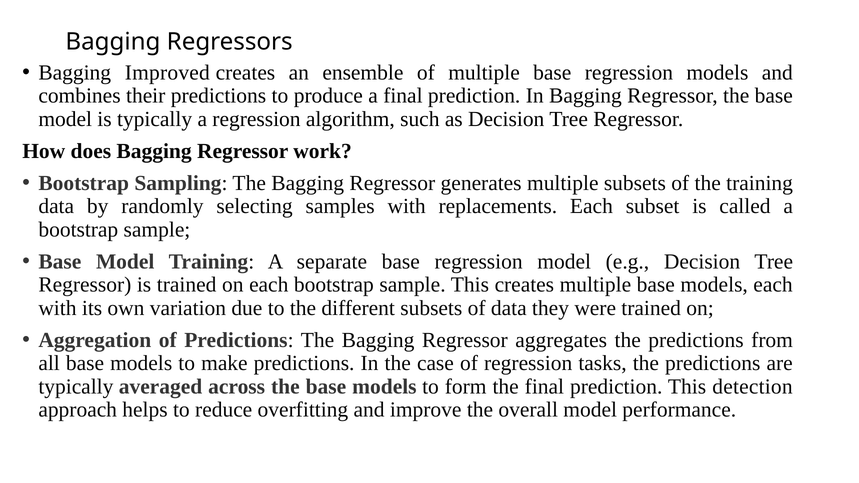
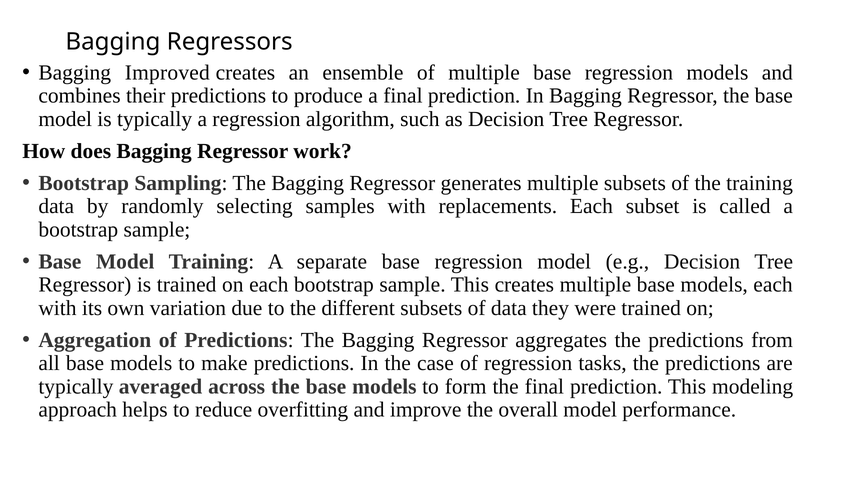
detection: detection -> modeling
